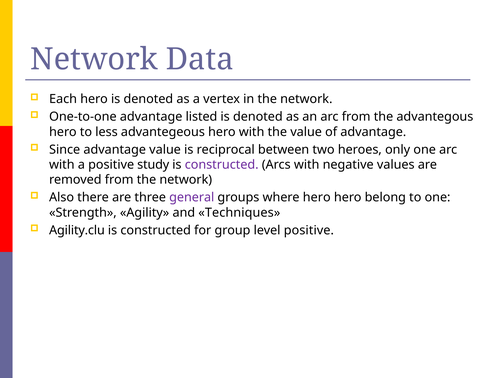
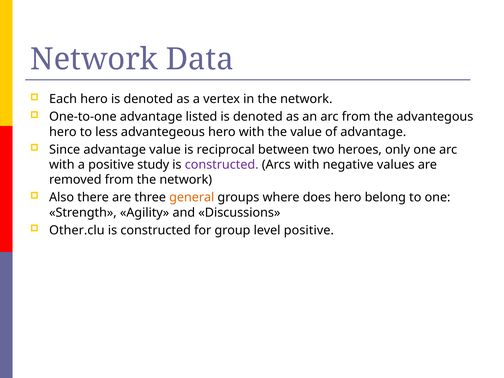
general colour: purple -> orange
where hero: hero -> does
Techniques: Techniques -> Discussions
Agility.clu: Agility.clu -> Other.clu
